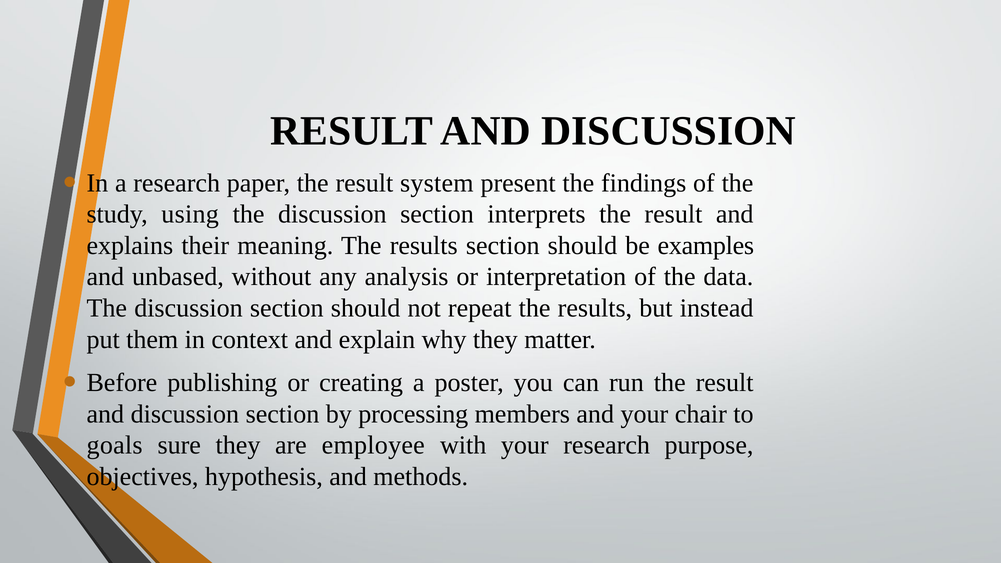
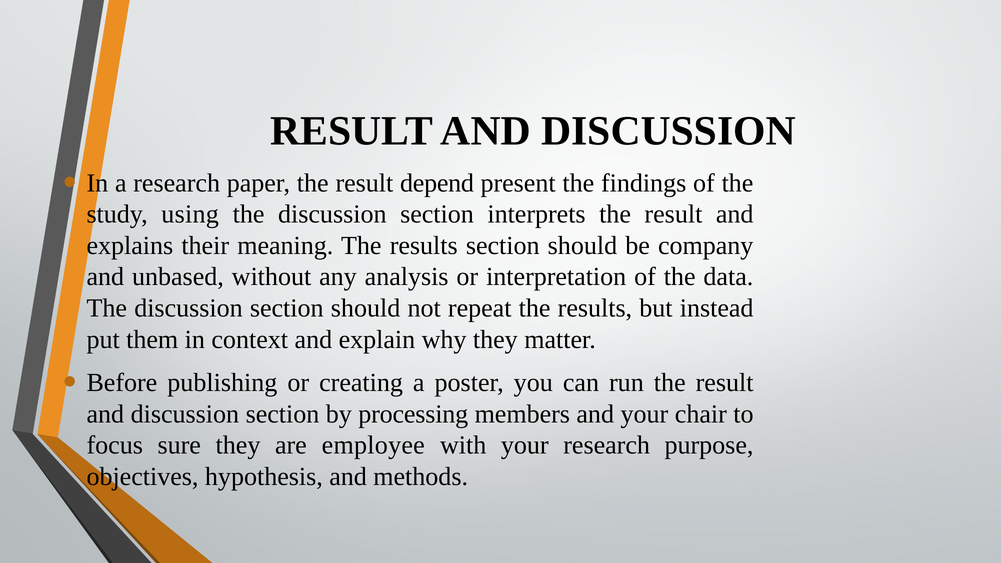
system: system -> depend
examples: examples -> company
goals: goals -> focus
